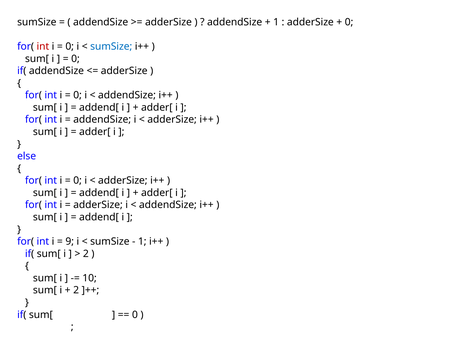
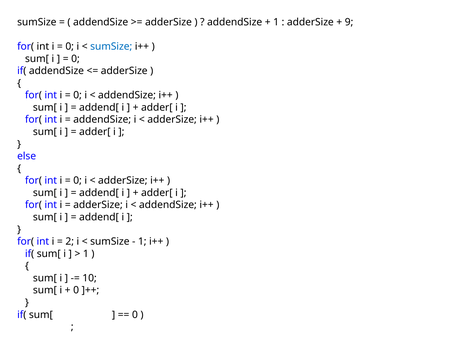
0 at (349, 22): 0 -> 9
int at (43, 47) colour: red -> black
9: 9 -> 2
2 at (86, 254): 2 -> 1
2 at (76, 291): 2 -> 0
